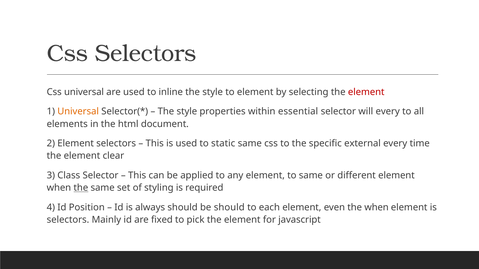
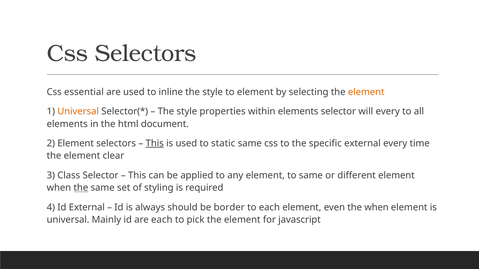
Css universal: universal -> essential
element at (366, 92) colour: red -> orange
within essential: essential -> elements
This at (155, 144) underline: none -> present
Id Position: Position -> External
be should: should -> border
selectors at (68, 220): selectors -> universal
are fixed: fixed -> each
